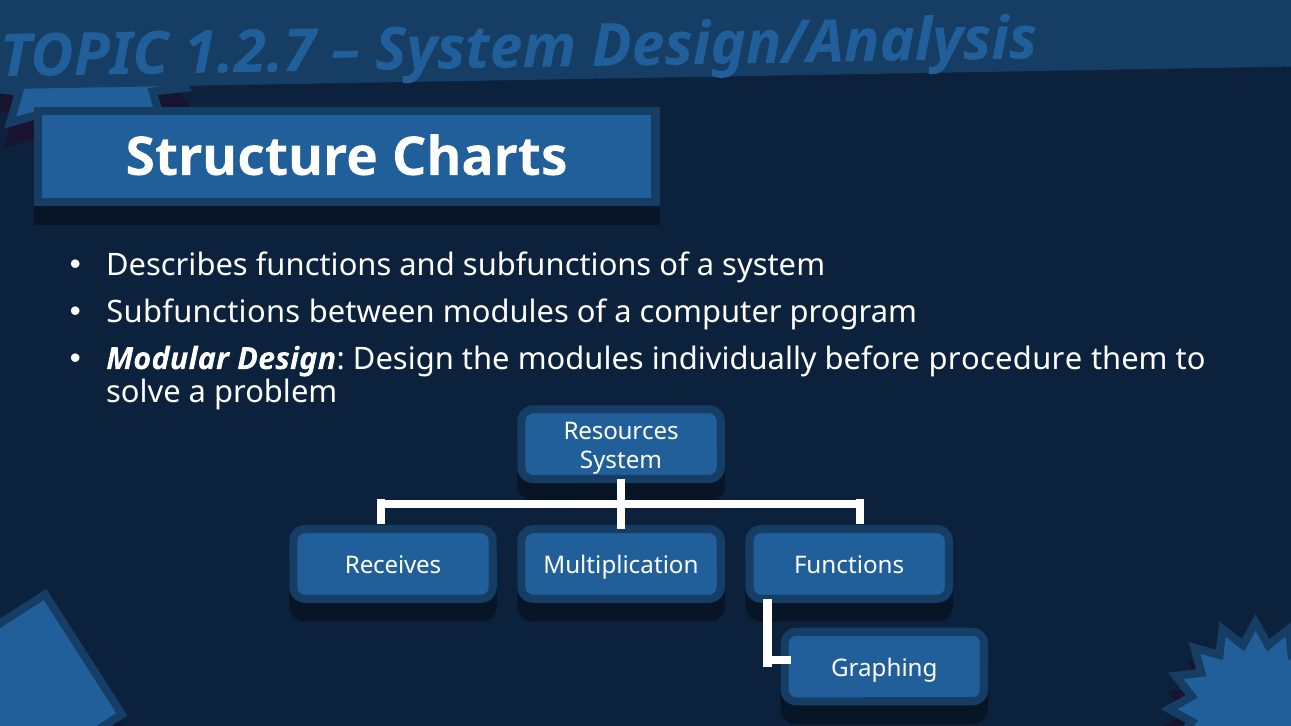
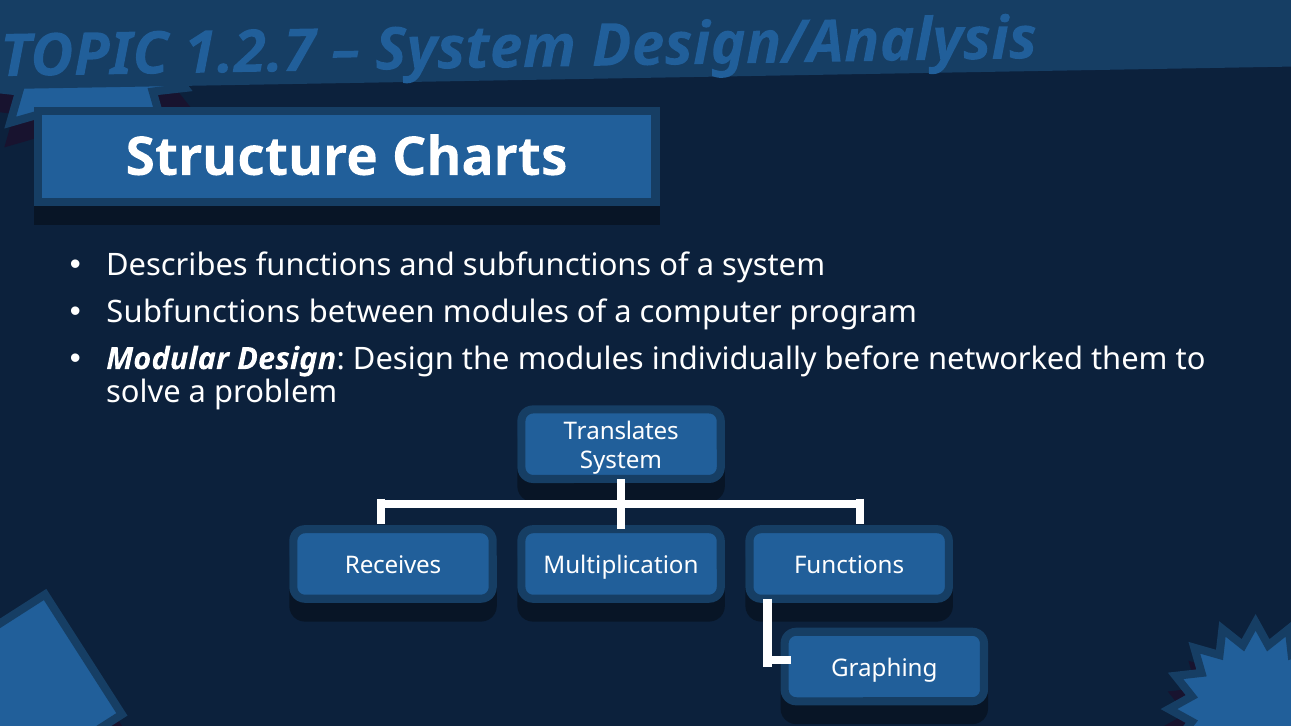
procedure: procedure -> networked
Resources: Resources -> Translates
